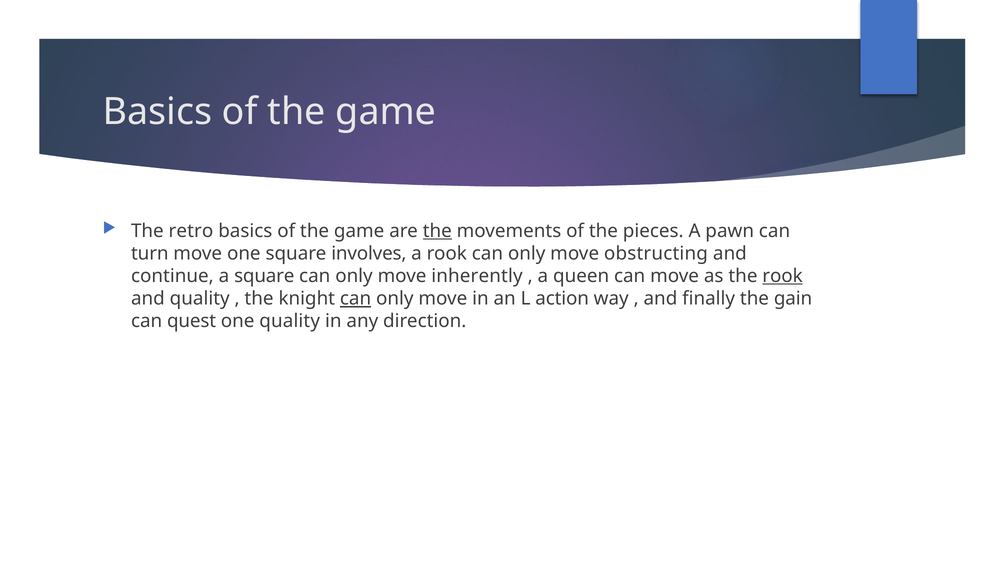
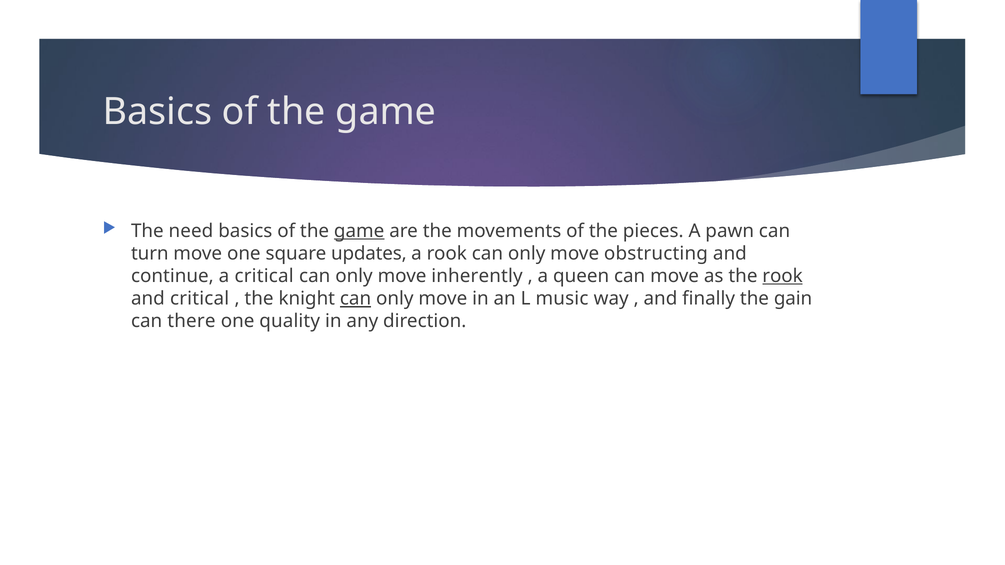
retro: retro -> need
game at (359, 231) underline: none -> present
the at (437, 231) underline: present -> none
involves: involves -> updates
a square: square -> critical
and quality: quality -> critical
action: action -> music
quest: quest -> there
